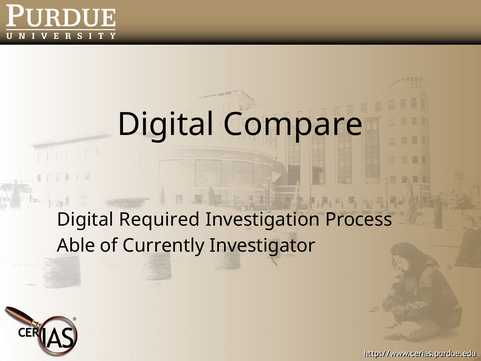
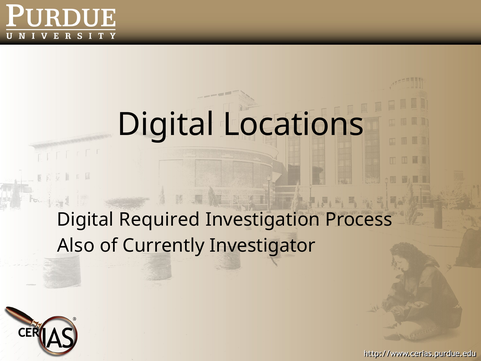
Compare: Compare -> Locations
Able: Able -> Also
